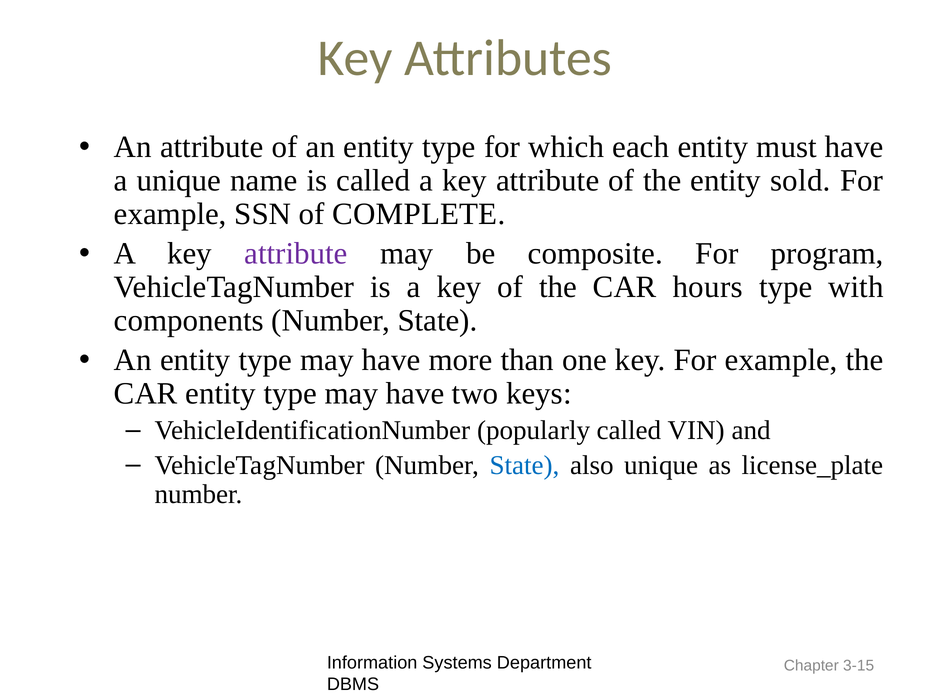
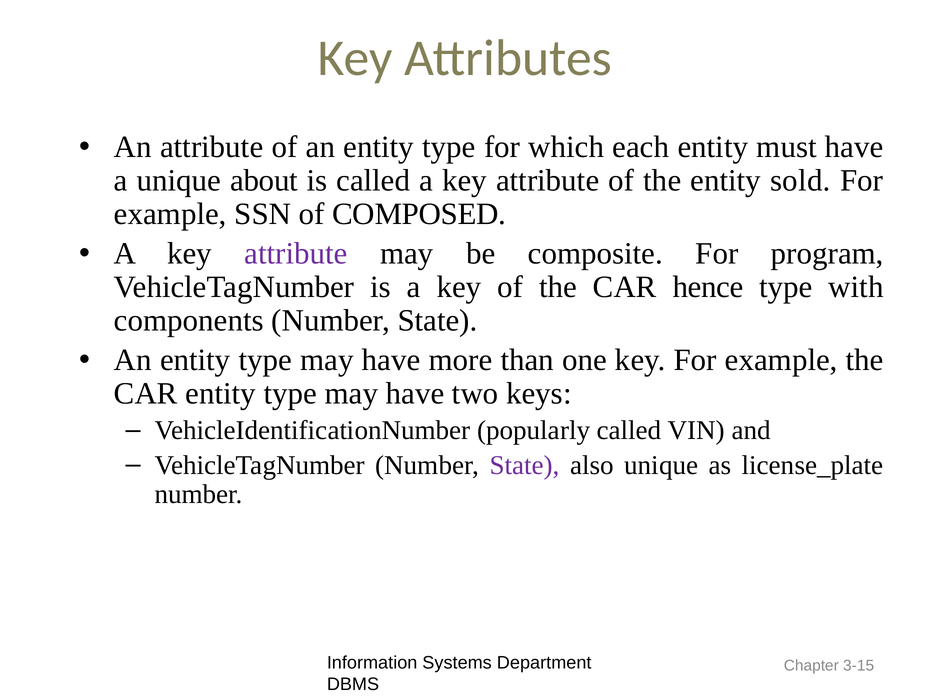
name: name -> about
COMPLETE: COMPLETE -> COMPOSED
hours: hours -> hence
State at (525, 465) colour: blue -> purple
